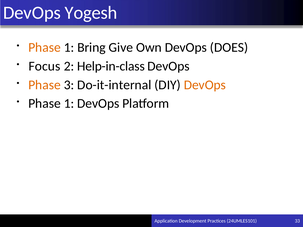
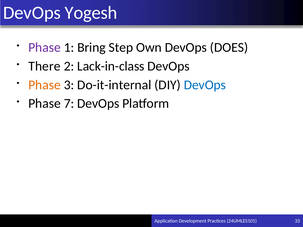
Phase at (44, 48) colour: orange -> purple
Give: Give -> Step
Focus: Focus -> There
Help-in-class: Help-in-class -> Lack-in-class
DevOps at (205, 85) colour: orange -> blue
1 at (69, 104): 1 -> 7
